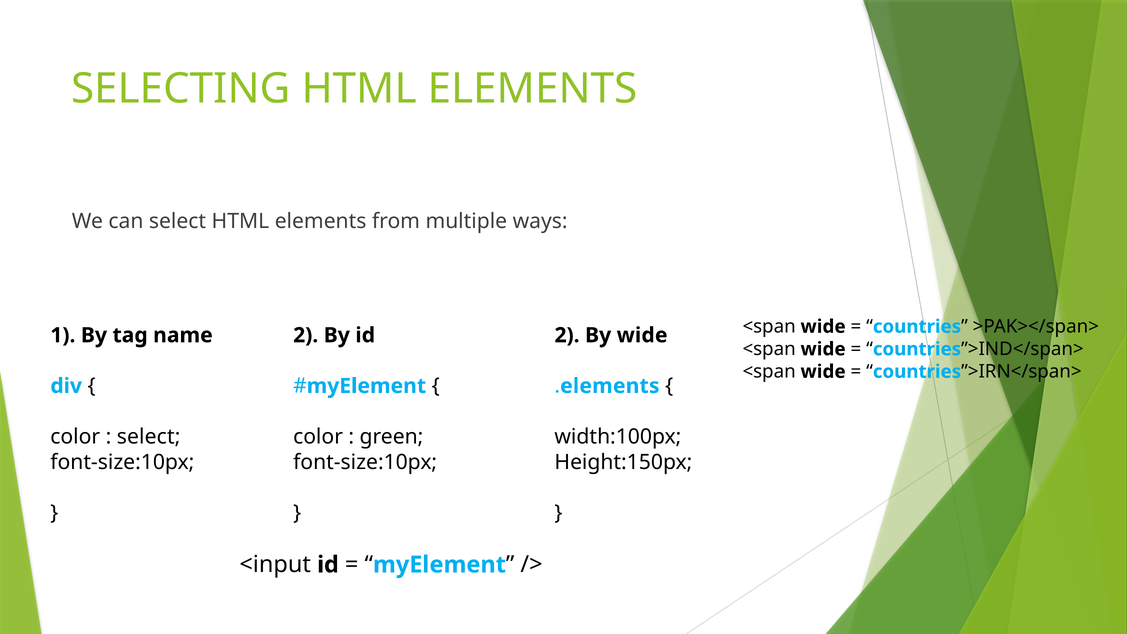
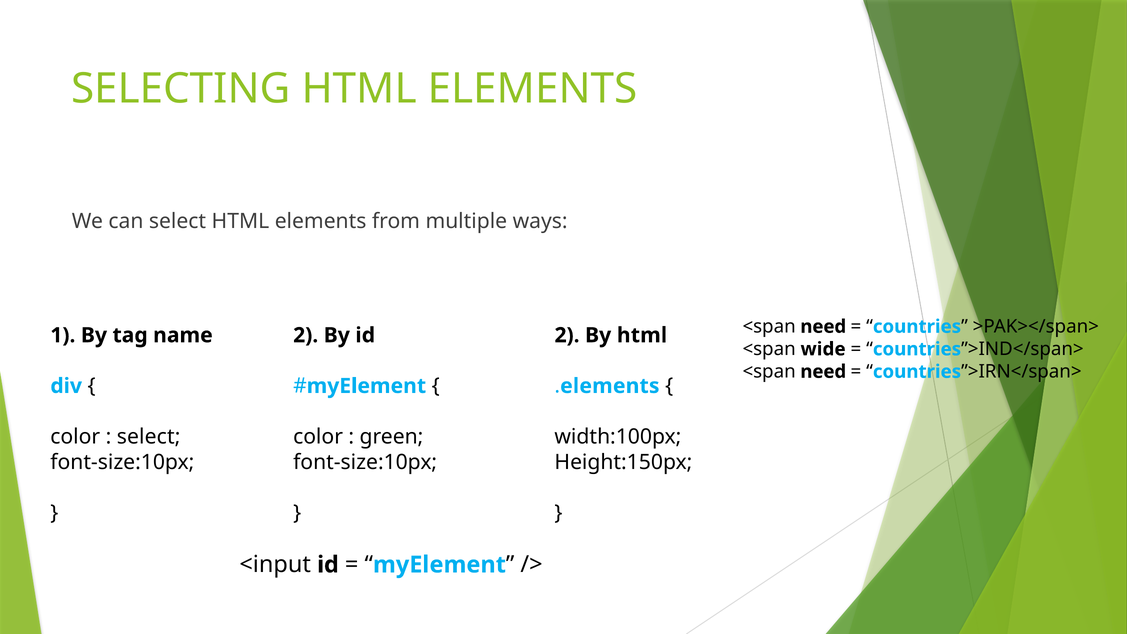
wide at (823, 327): wide -> need
By wide: wide -> html
wide at (823, 372): wide -> need
